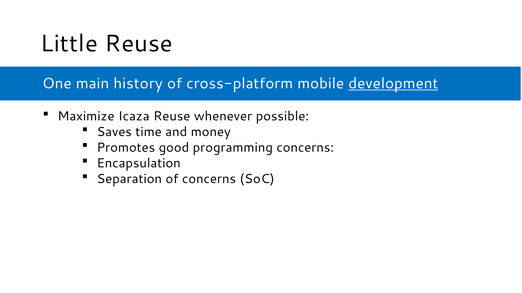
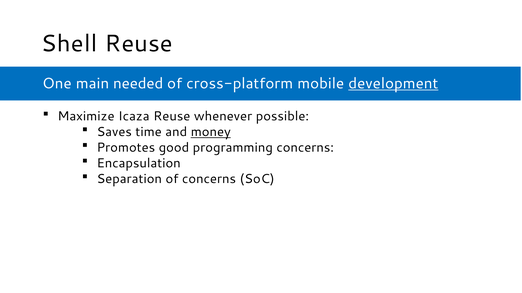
Little: Little -> Shell
history: history -> needed
money underline: none -> present
